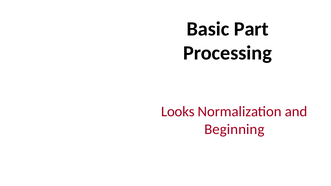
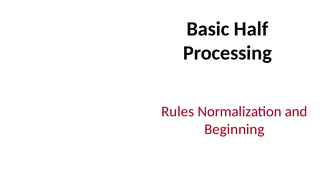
Part: Part -> Half
Looks: Looks -> Rules
